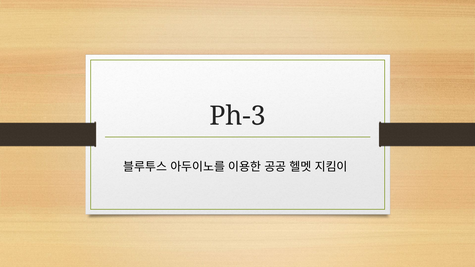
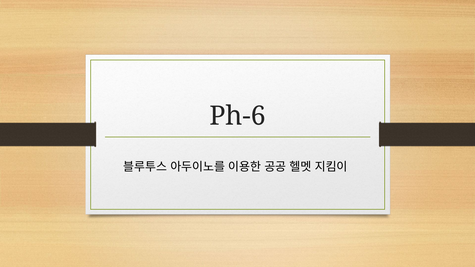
Ph-3: Ph-3 -> Ph-6
